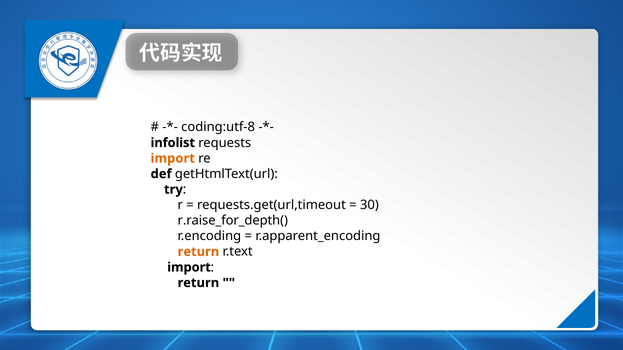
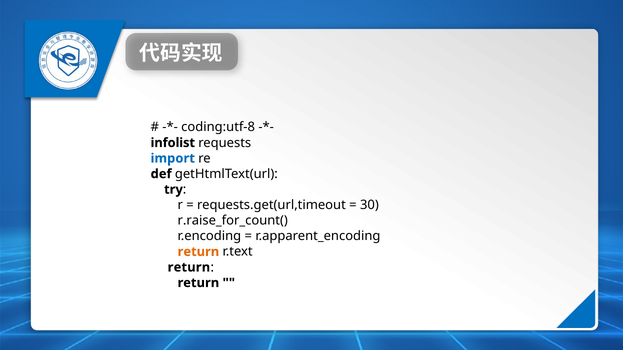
import at (173, 159) colour: orange -> blue
r.raise_for_depth(: r.raise_for_depth( -> r.raise_for_count(
import at (189, 268): import -> return
